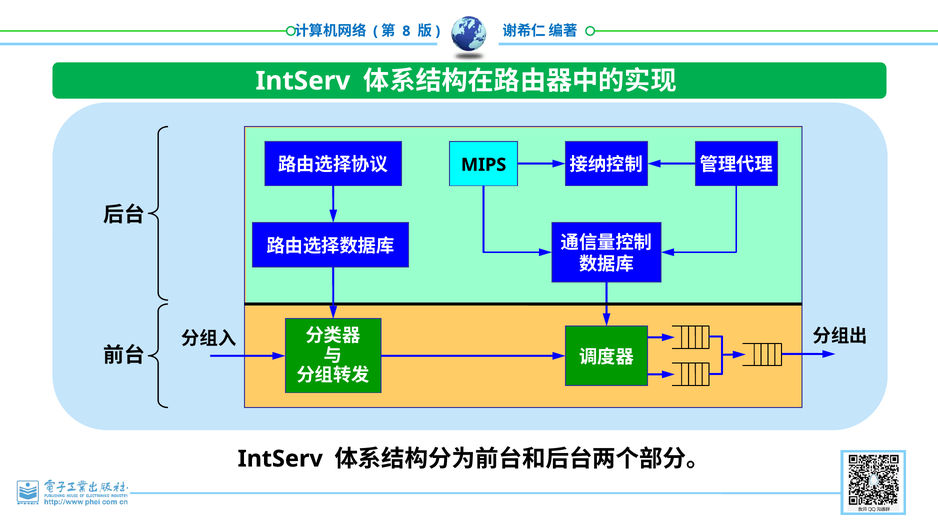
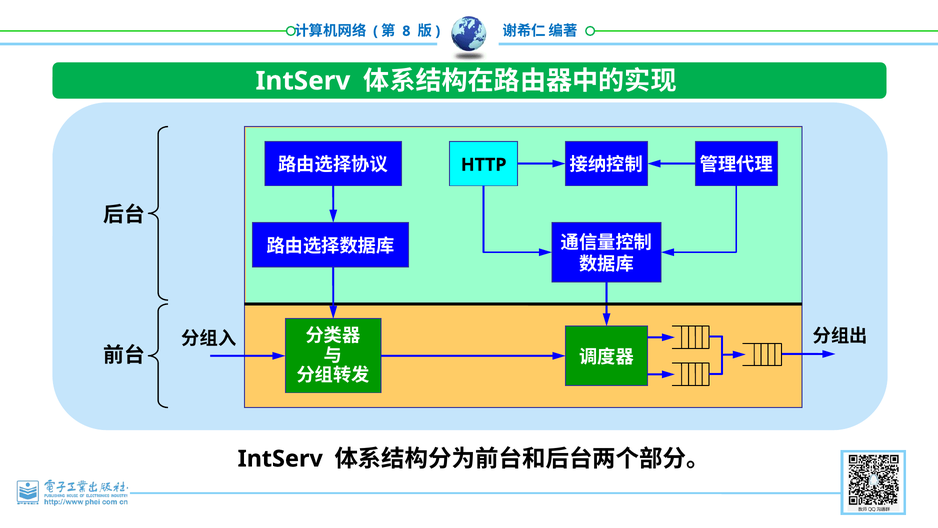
MIPS: MIPS -> HTTP
